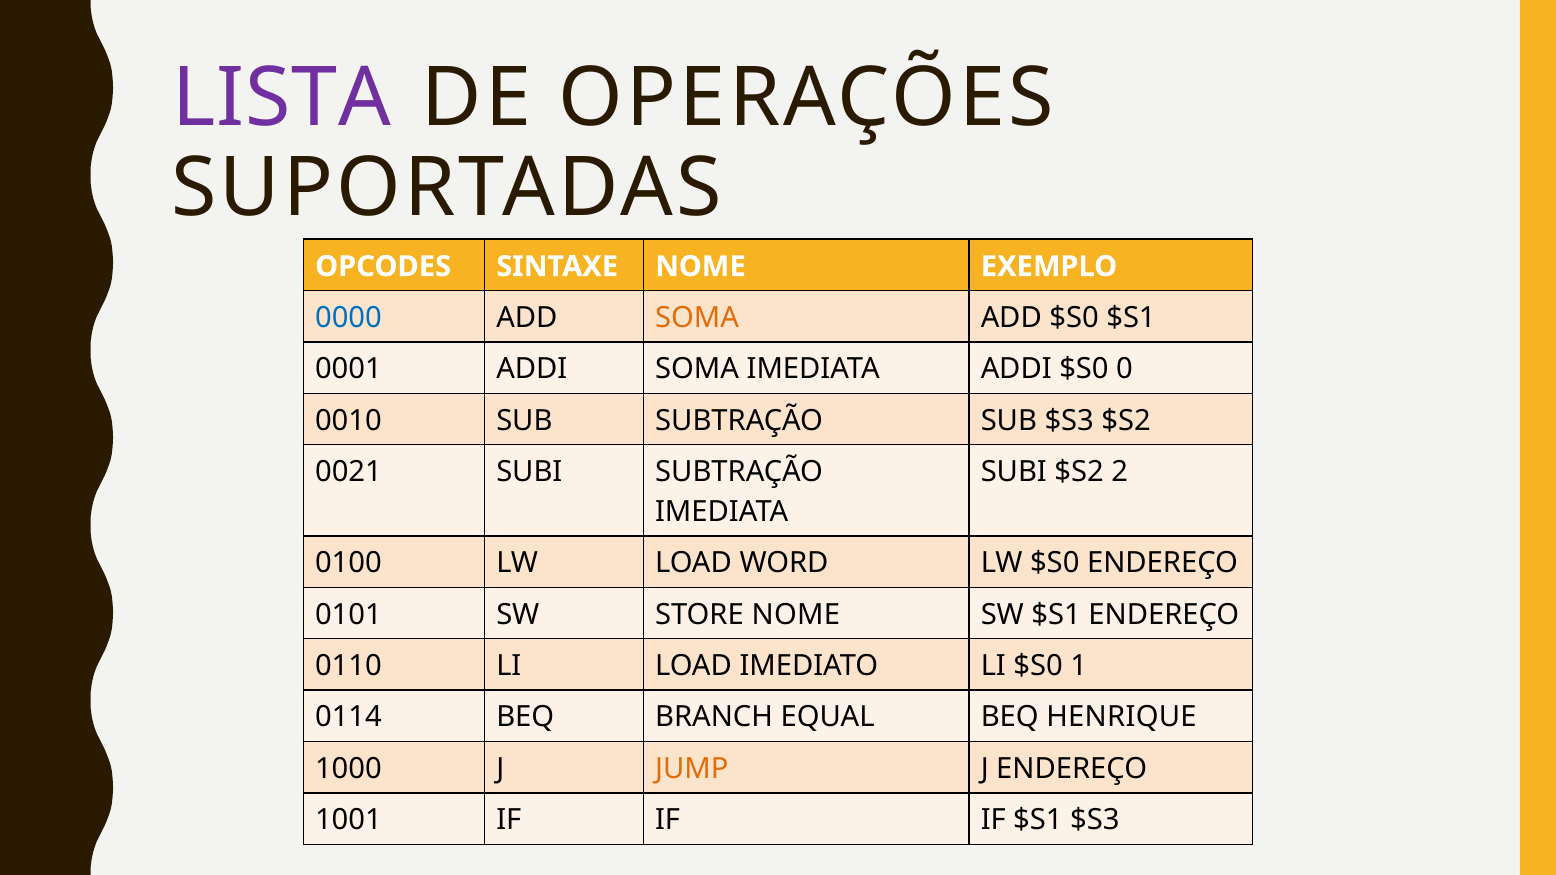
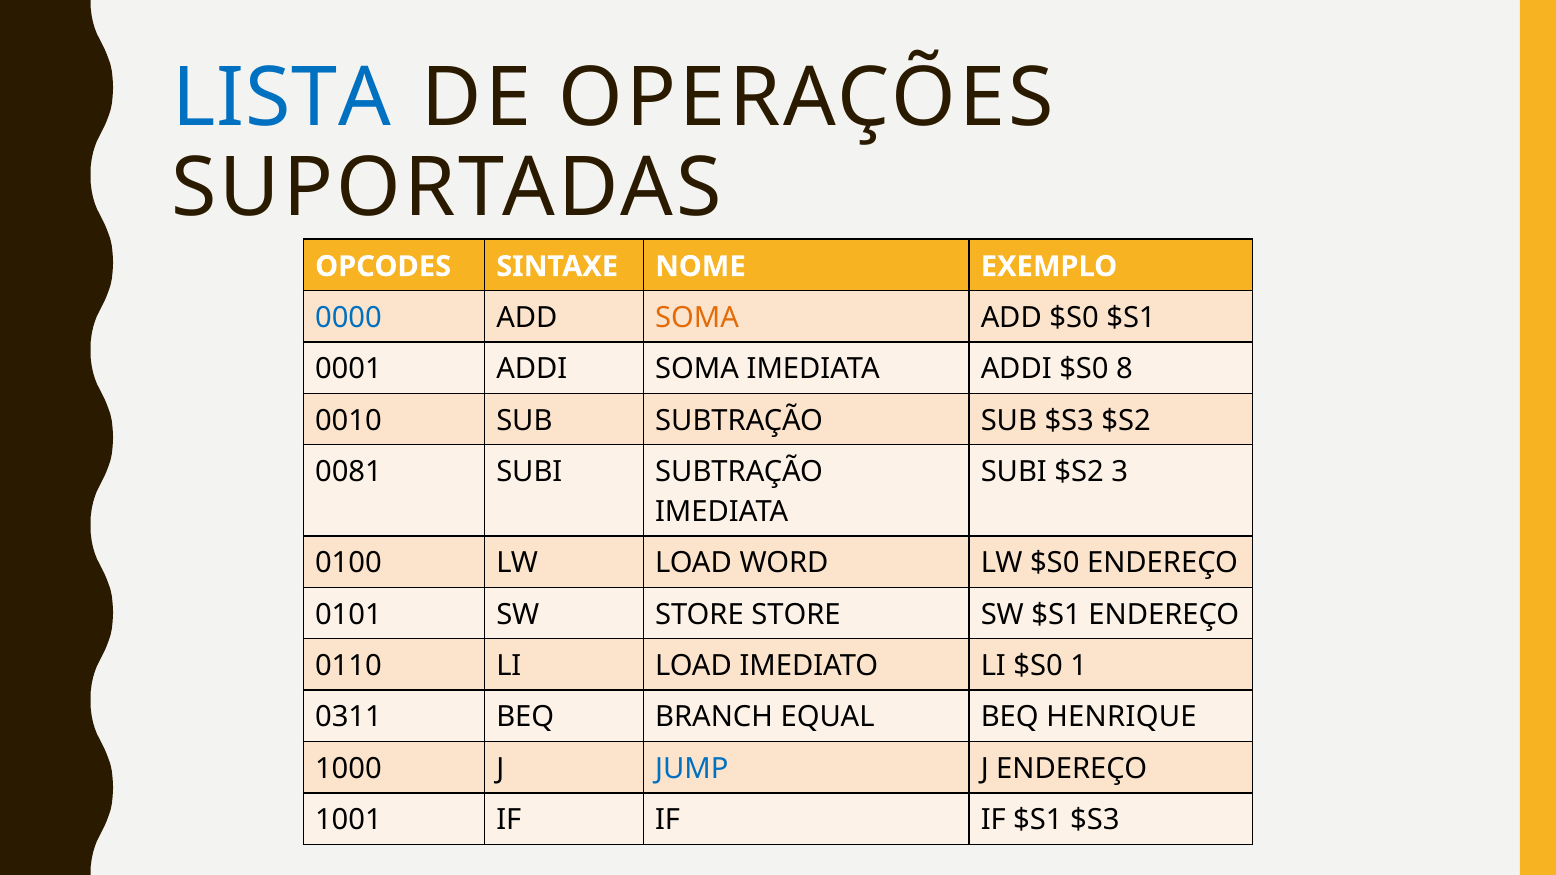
LISTA colour: purple -> blue
0: 0 -> 8
0021: 0021 -> 0081
2: 2 -> 3
STORE NOME: NOME -> STORE
0114: 0114 -> 0311
JUMP colour: orange -> blue
